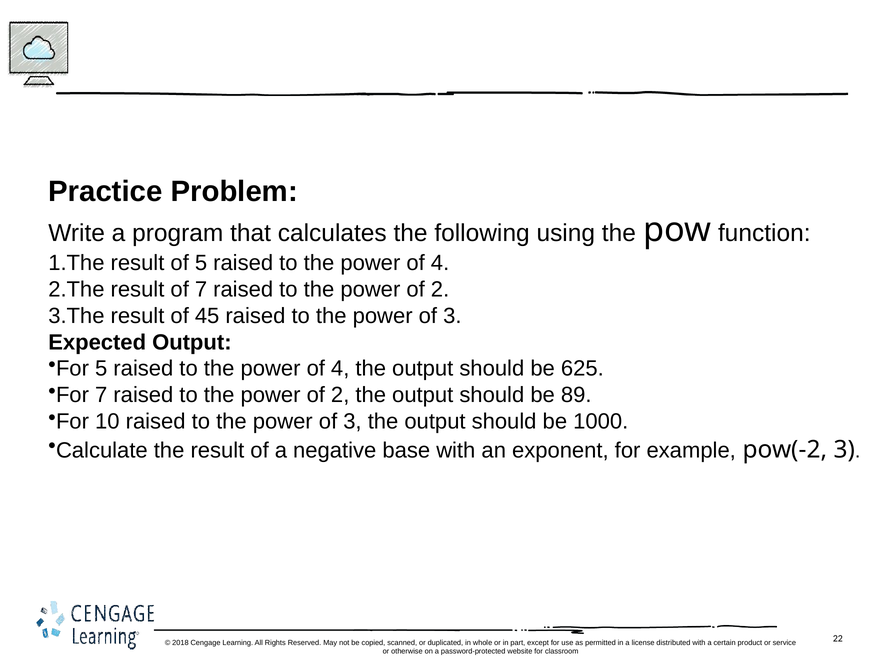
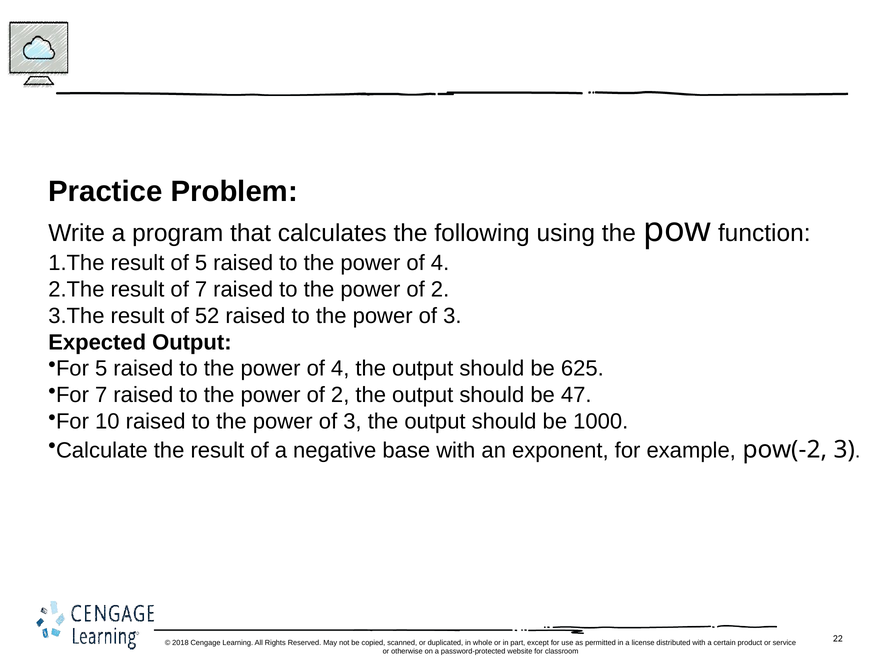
45: 45 -> 52
89: 89 -> 47
